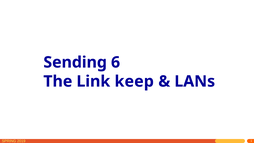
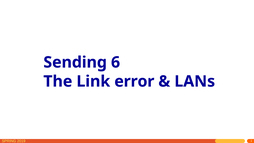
keep: keep -> error
